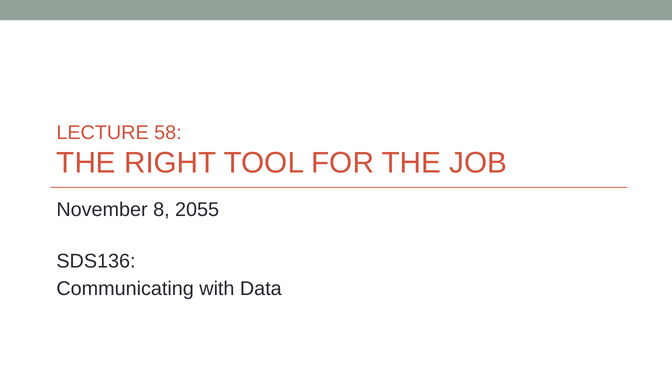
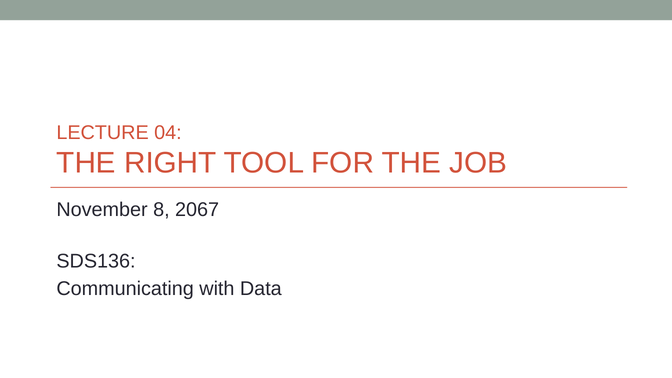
58: 58 -> 04
2055: 2055 -> 2067
